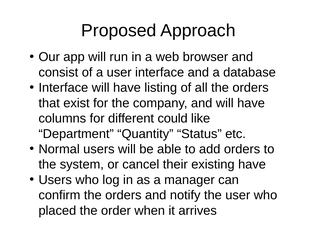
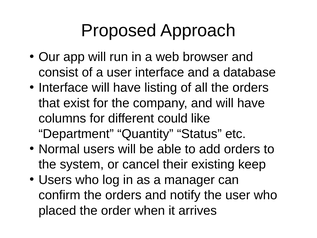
existing have: have -> keep
